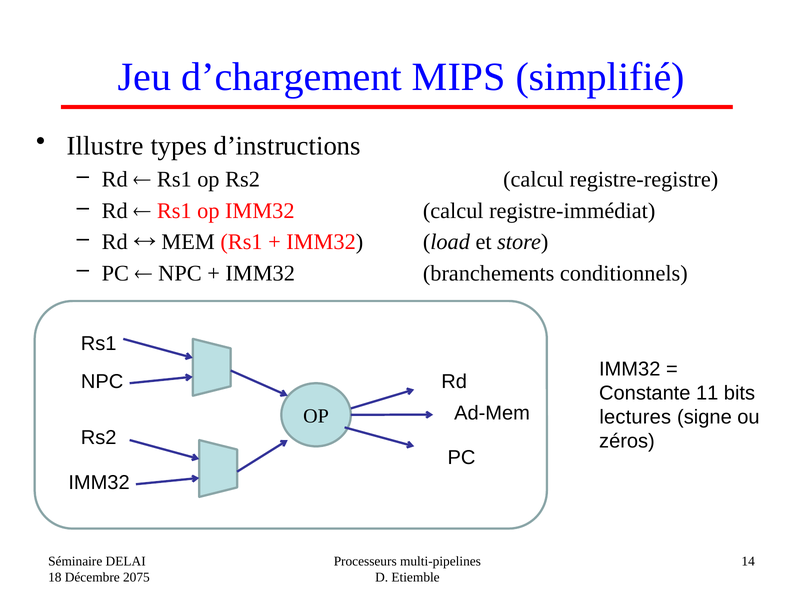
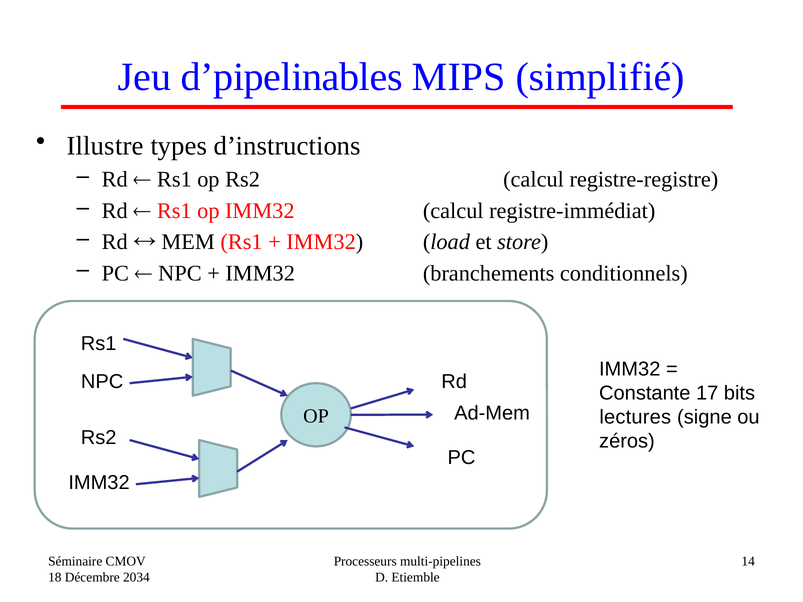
d’chargement: d’chargement -> d’pipelinables
11: 11 -> 17
DELAI: DELAI -> CMOV
2075: 2075 -> 2034
